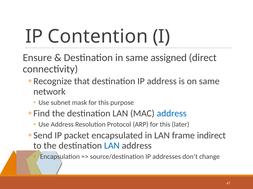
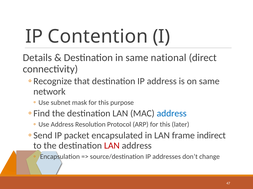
Ensure: Ensure -> Details
assigned: assigned -> national
LAN at (112, 146) colour: blue -> red
